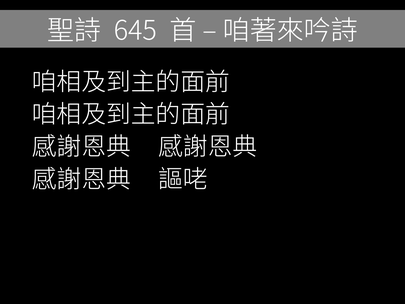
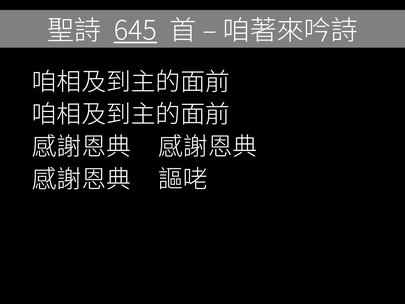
645 underline: none -> present
